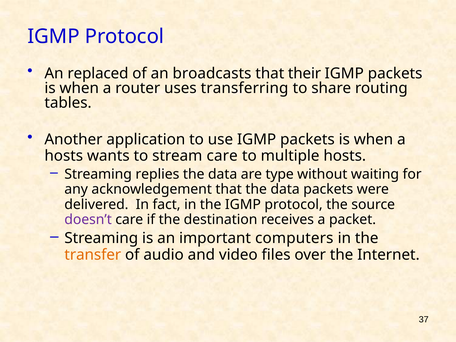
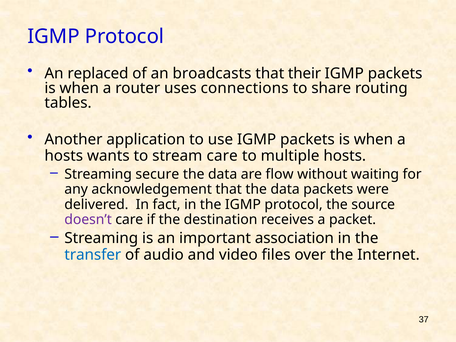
transferring: transferring -> connections
replies: replies -> secure
type: type -> flow
computers: computers -> association
transfer colour: orange -> blue
